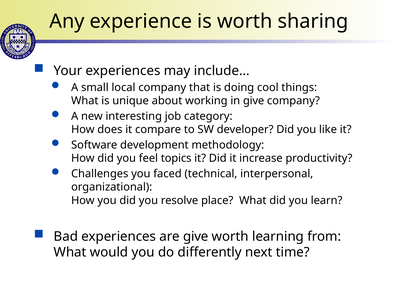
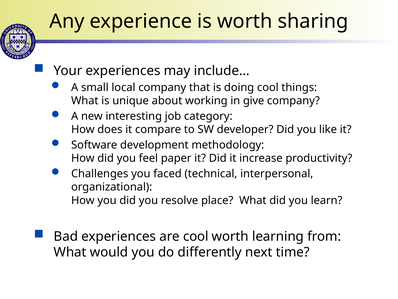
topics: topics -> paper
are give: give -> cool
